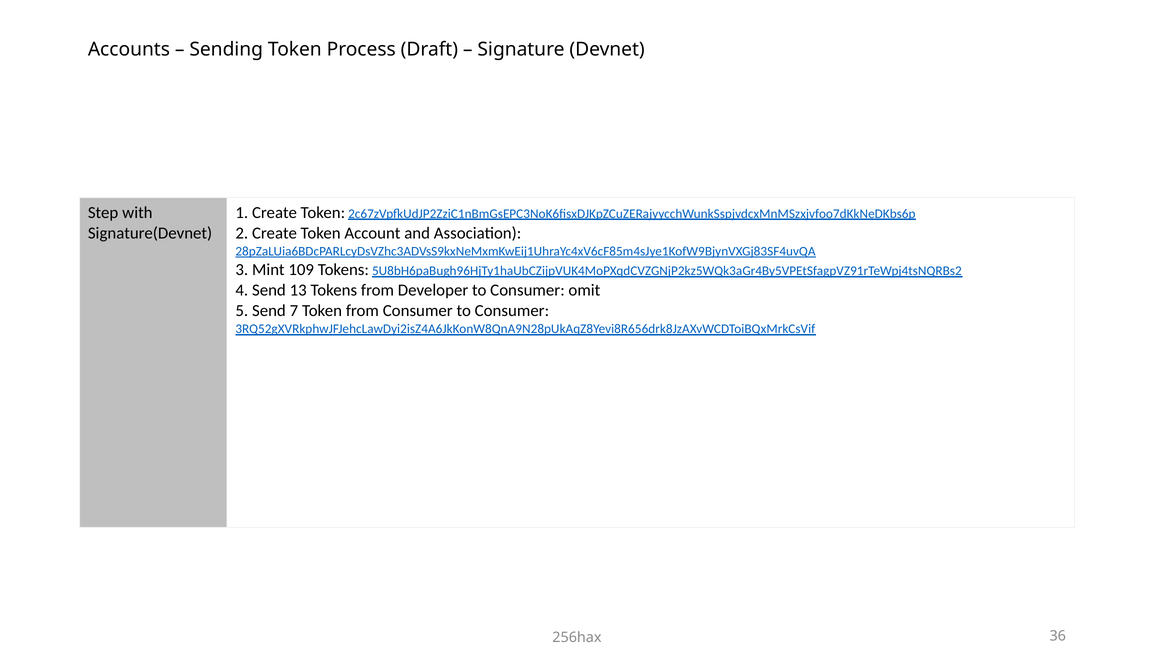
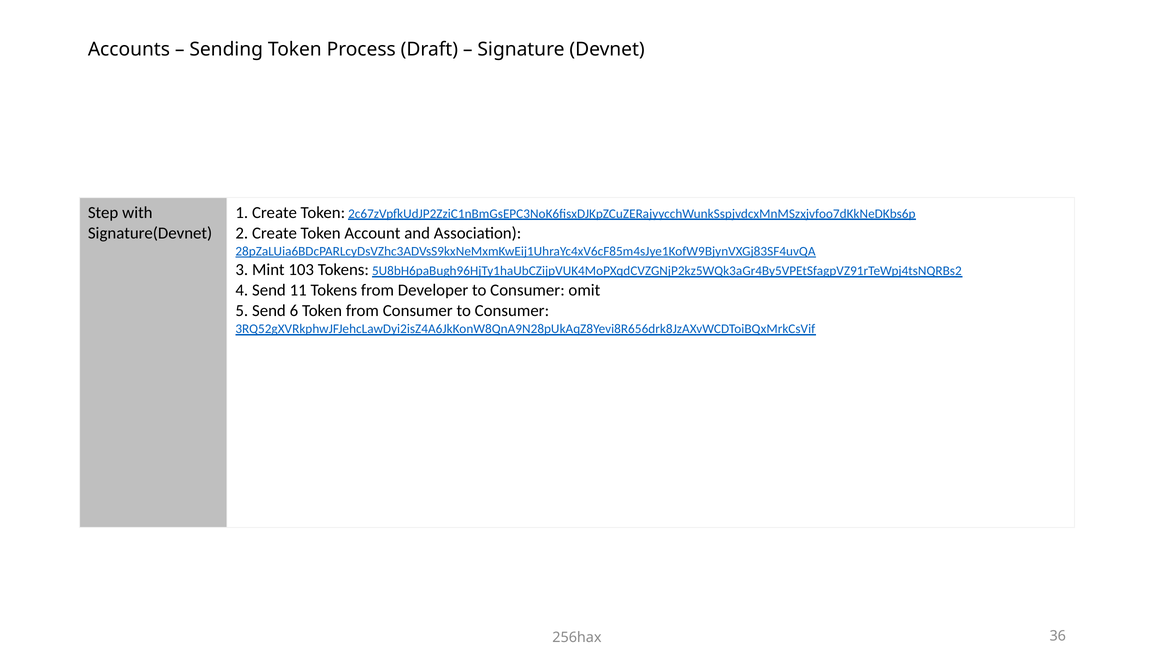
109: 109 -> 103
13: 13 -> 11
7: 7 -> 6
